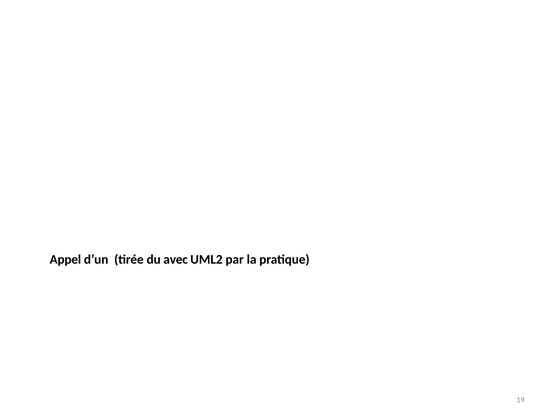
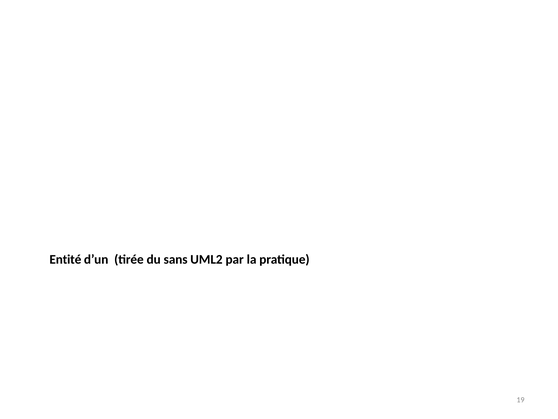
Appel: Appel -> Entité
avec: avec -> sans
